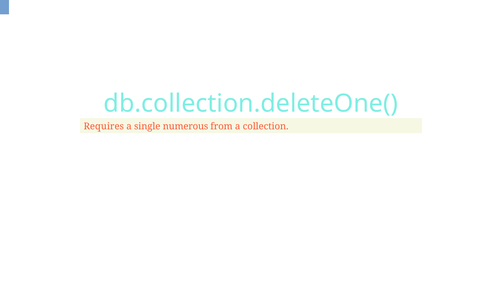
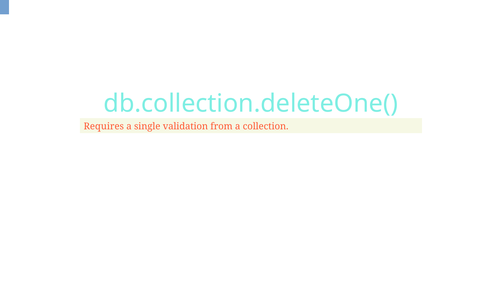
numerous: numerous -> validation
